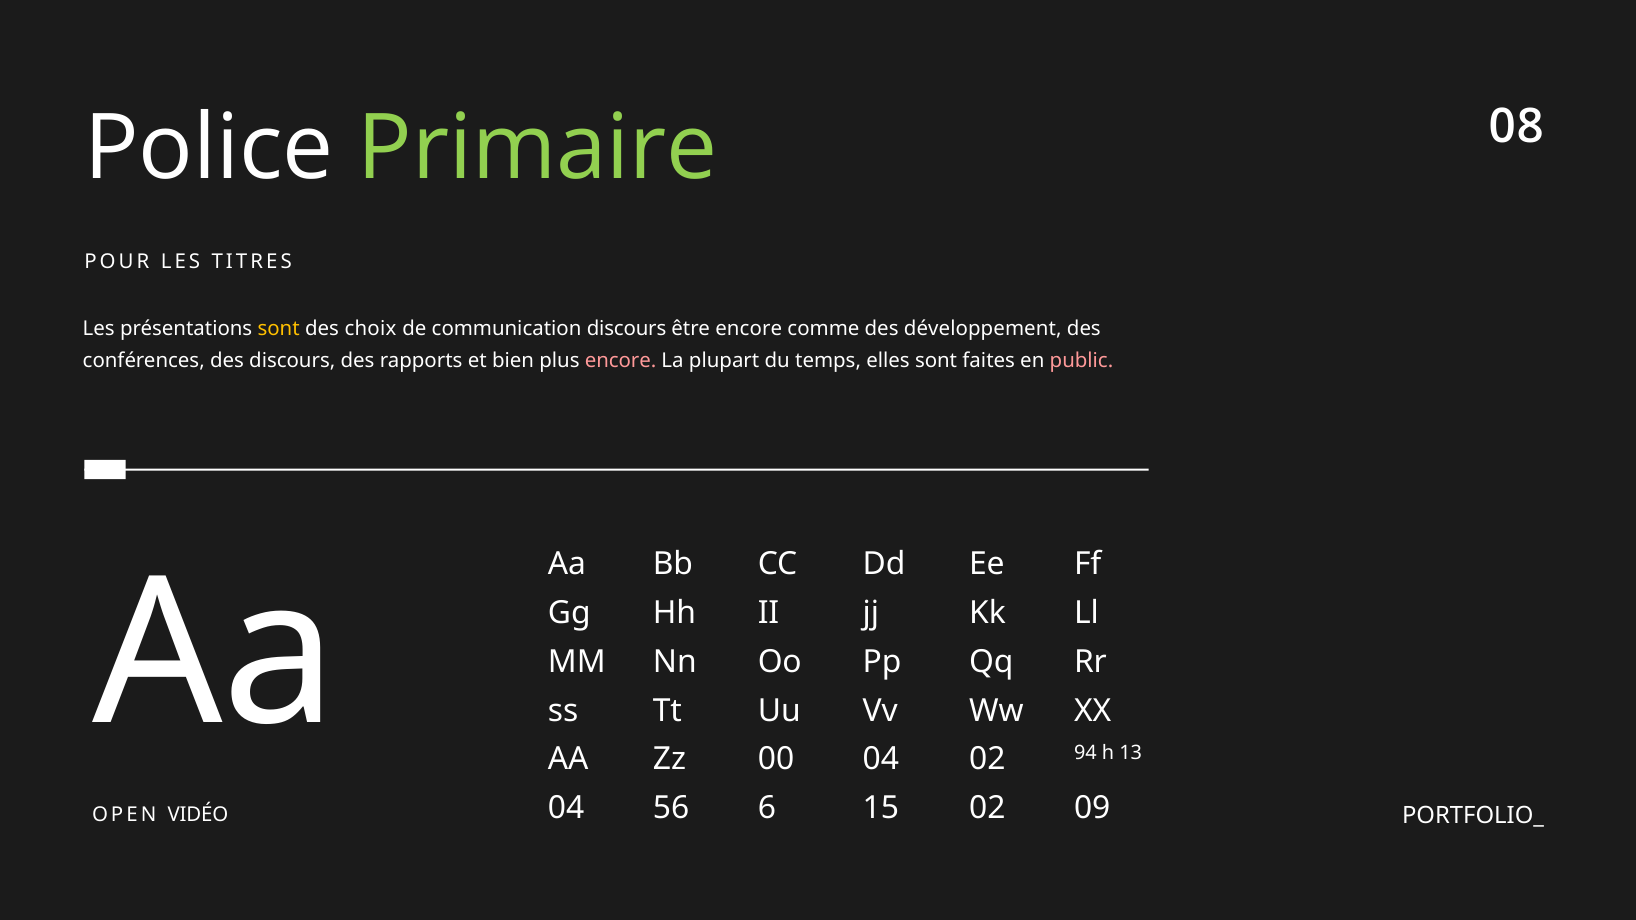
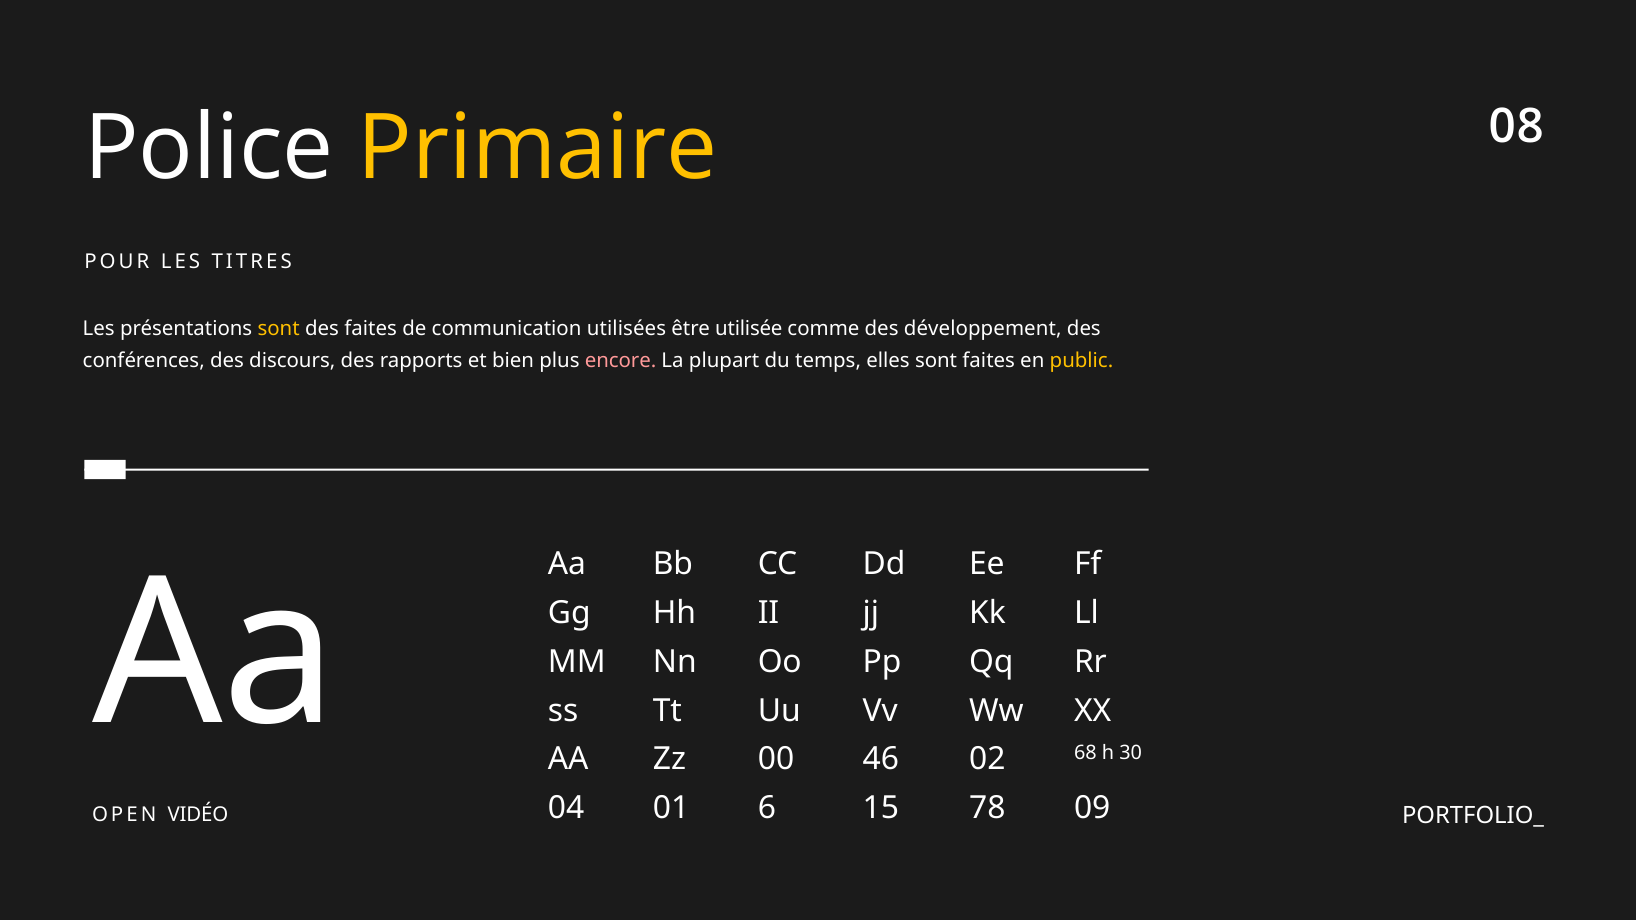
Primaire colour: light green -> yellow
des choix: choix -> faites
communication discours: discours -> utilisées
être encore: encore -> utilisée
public colour: pink -> yellow
00 04: 04 -> 46
94: 94 -> 68
13: 13 -> 30
56: 56 -> 01
15 02: 02 -> 78
